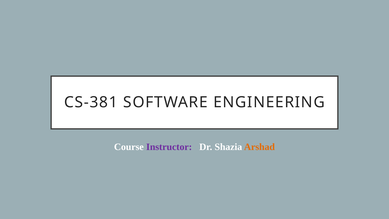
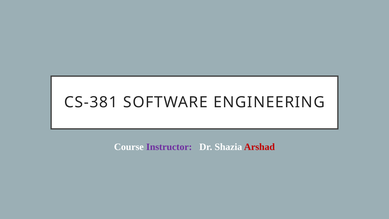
Arshad colour: orange -> red
